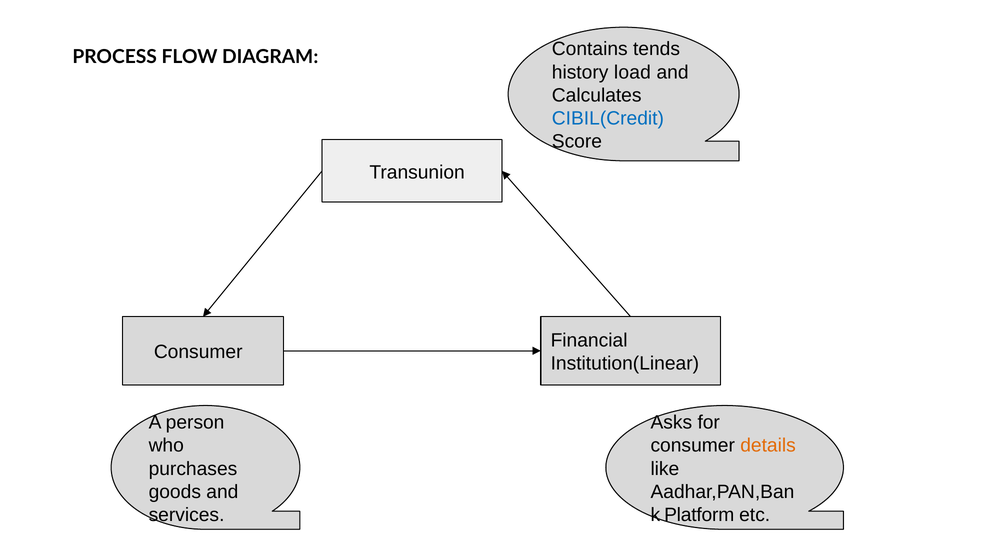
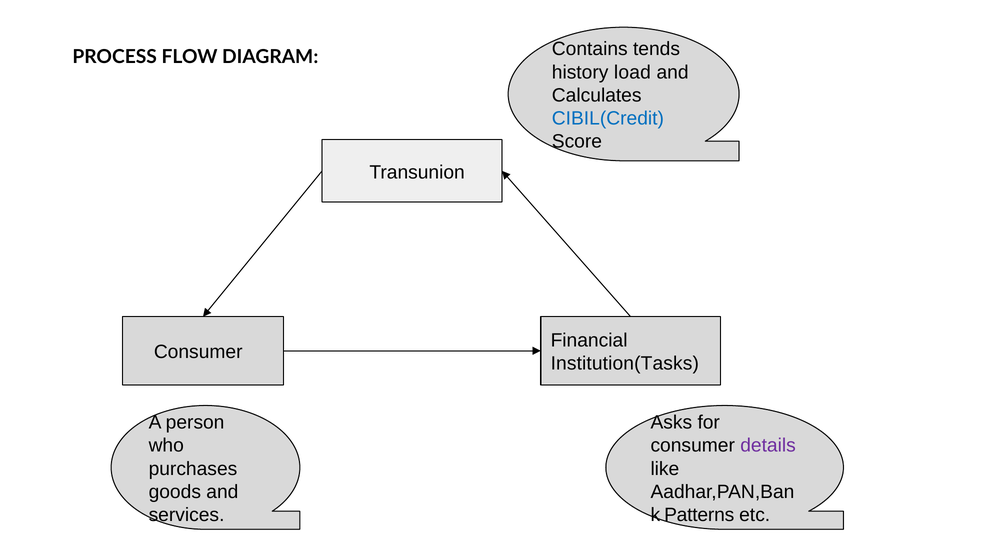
Institution(Linear: Institution(Linear -> Institution(Tasks
details colour: orange -> purple
Platform: Platform -> Patterns
